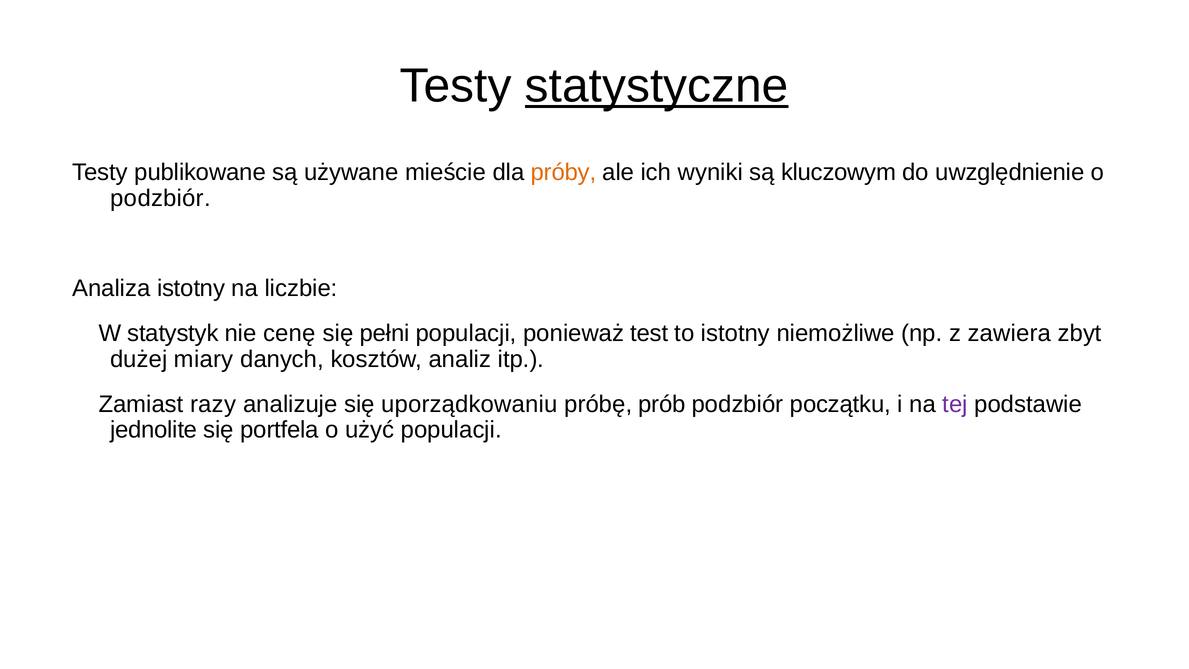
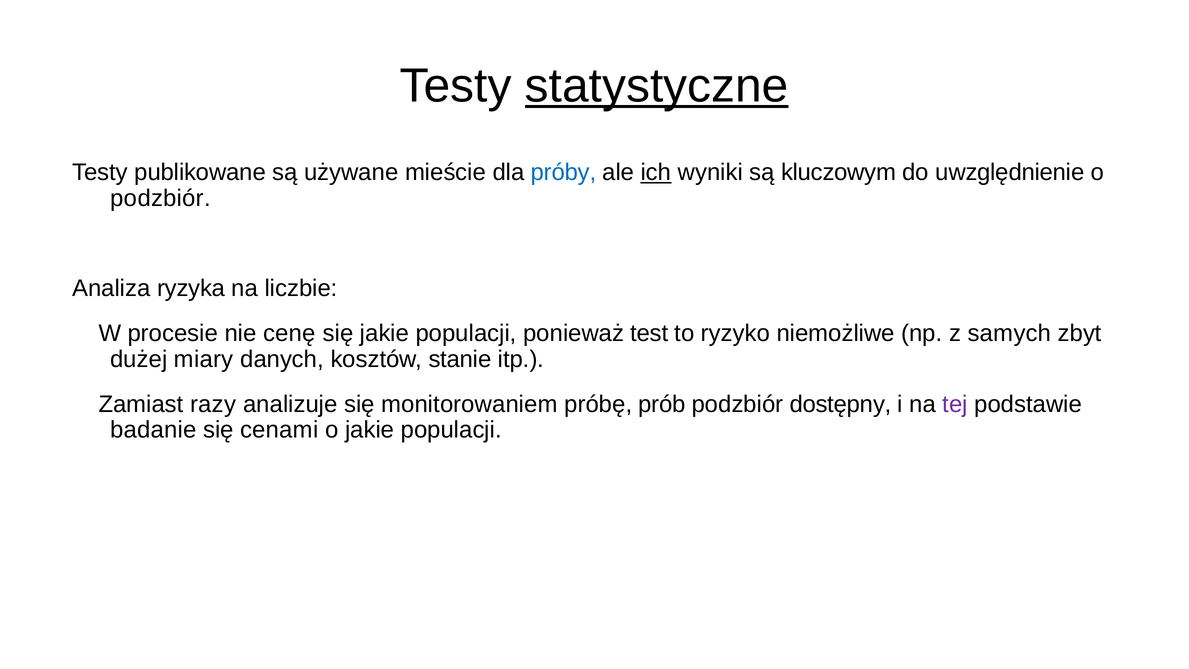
próby colour: orange -> blue
ich underline: none -> present
Analiza istotny: istotny -> ryzyka
statystyk: statystyk -> procesie
się pełni: pełni -> jakie
to istotny: istotny -> ryzyko
zawiera: zawiera -> samych
analiz: analiz -> stanie
uporządkowaniu: uporządkowaniu -> monitorowaniem
początku: początku -> dostępny
jednolite: jednolite -> badanie
portfela: portfela -> cenami
o użyć: użyć -> jakie
